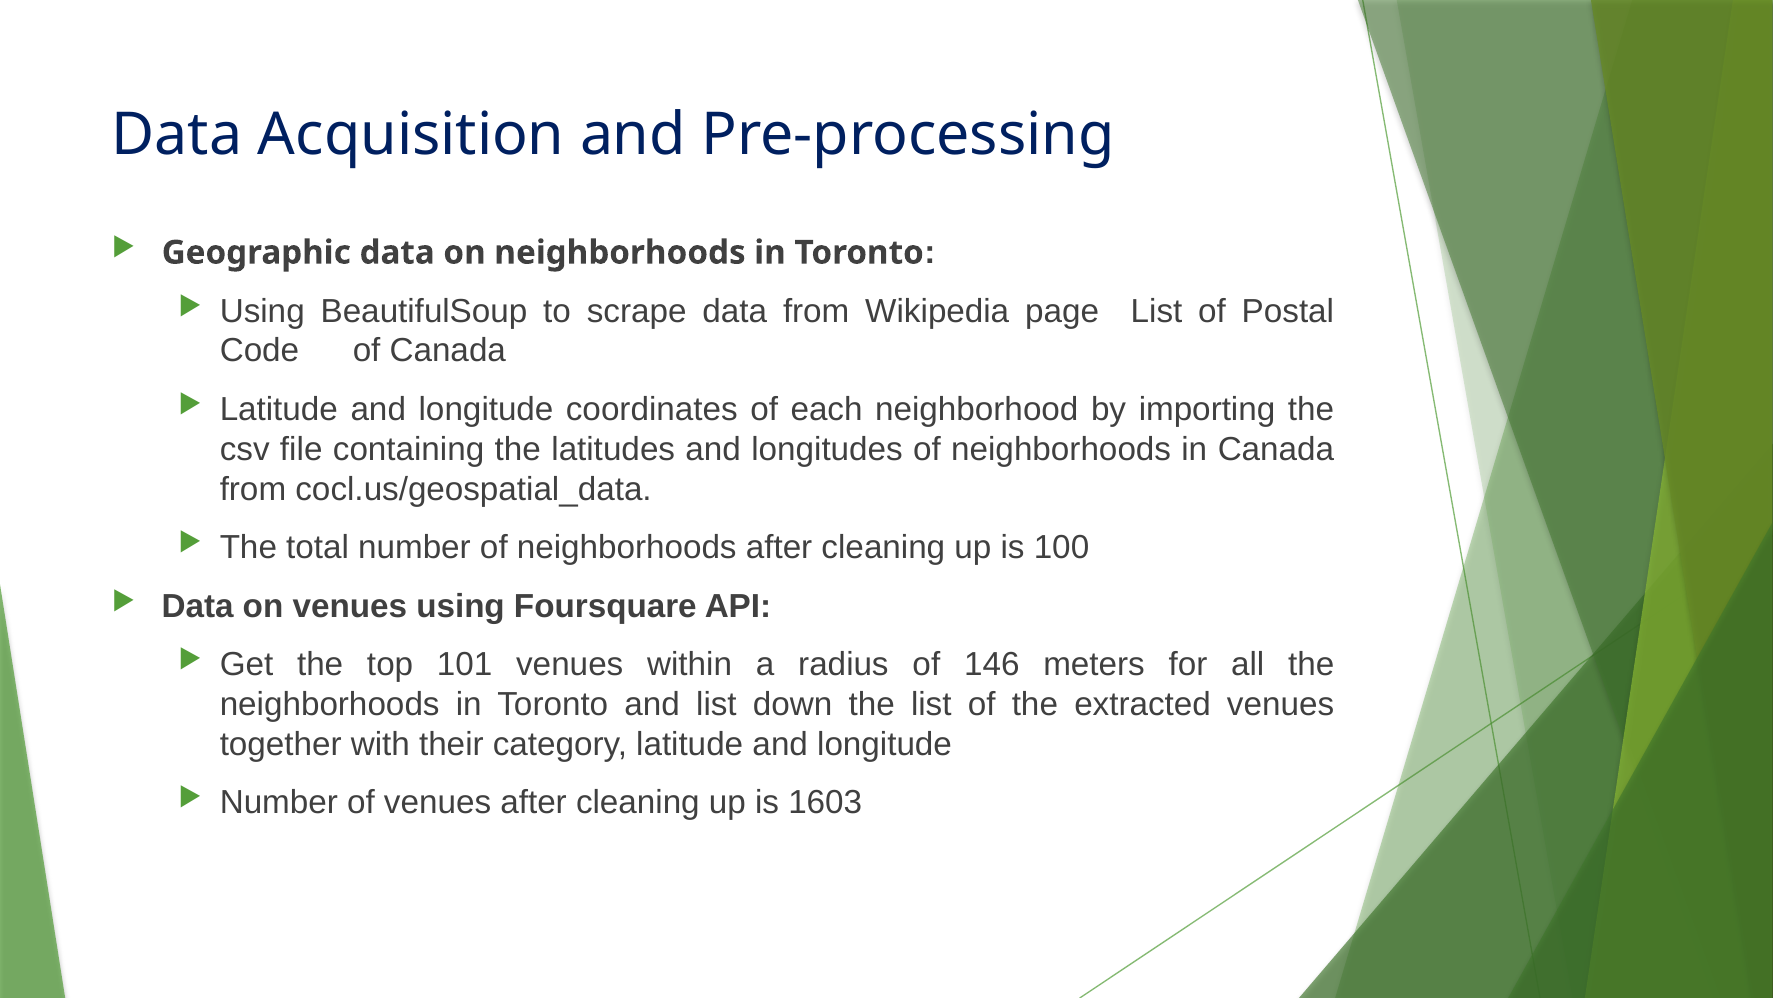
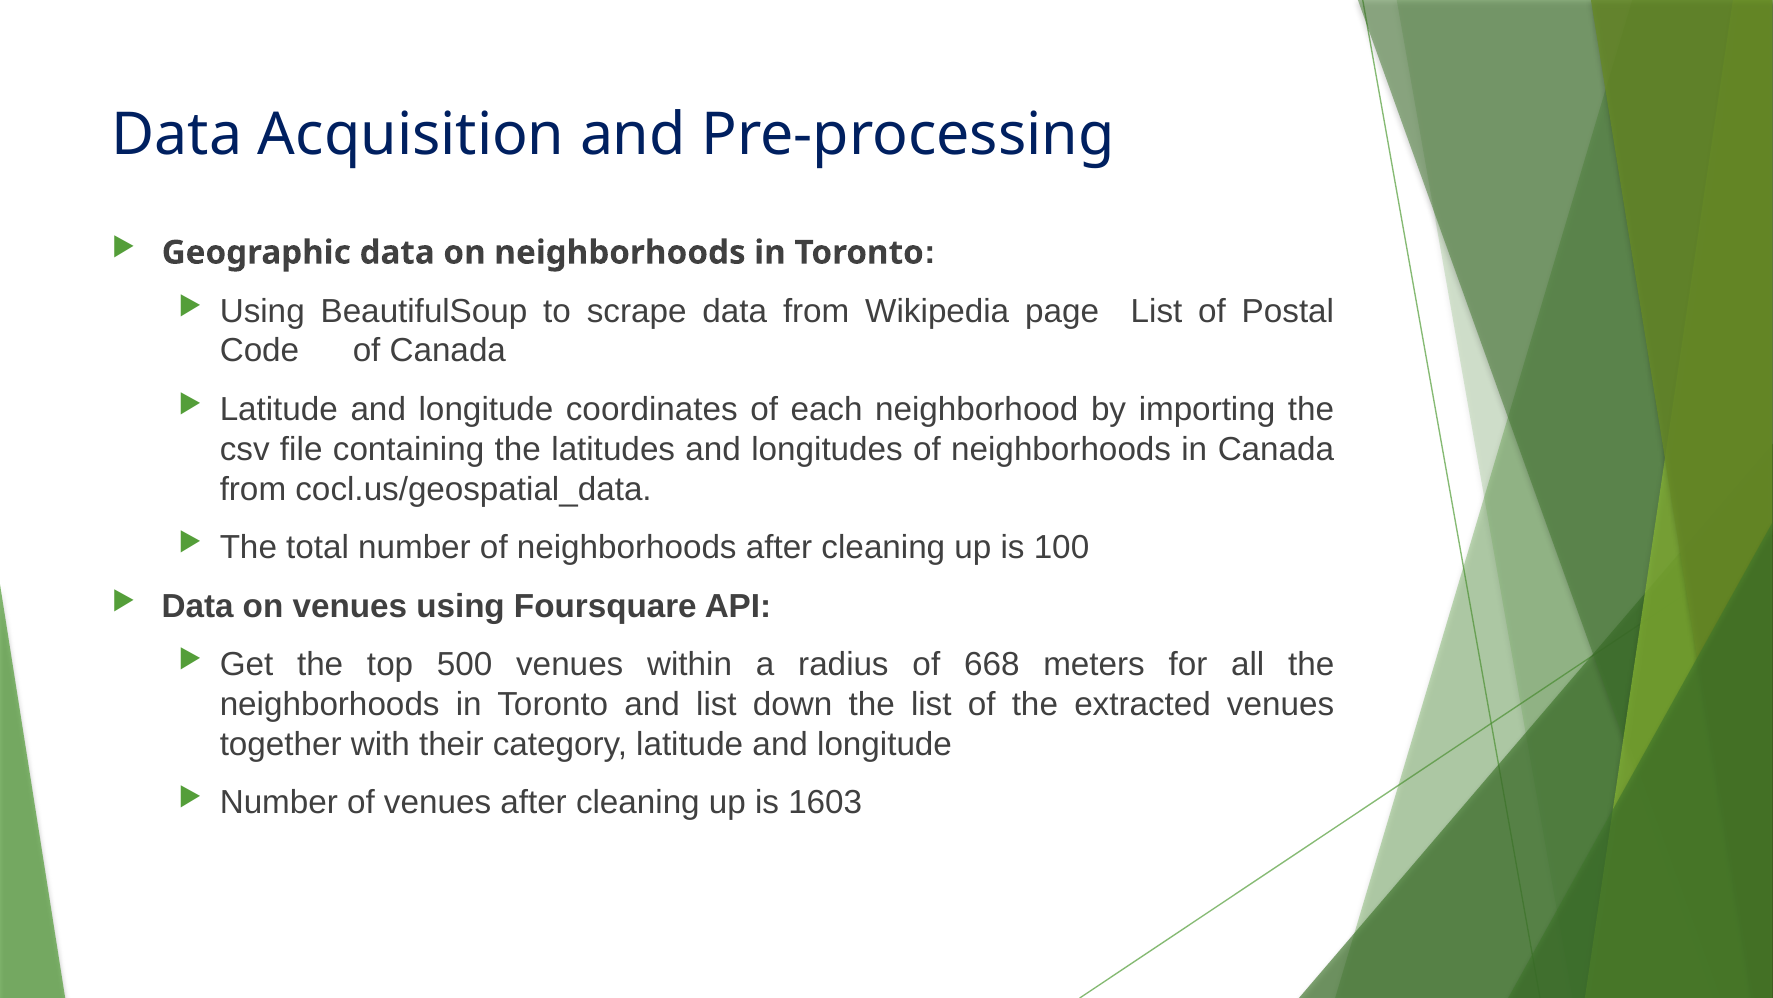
101: 101 -> 500
146: 146 -> 668
